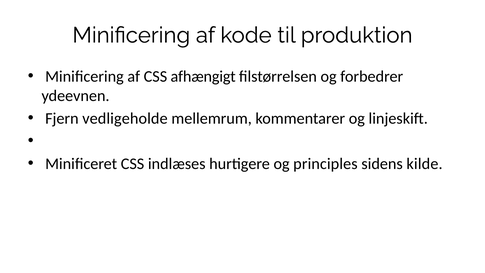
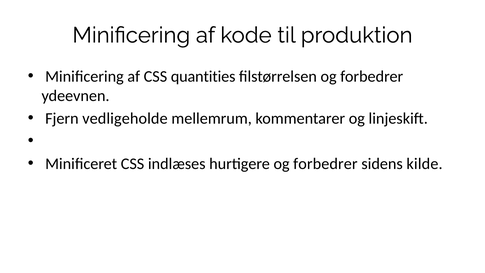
afhængigt: afhængigt -> quantities
hurtigere og principles: principles -> forbedrer
